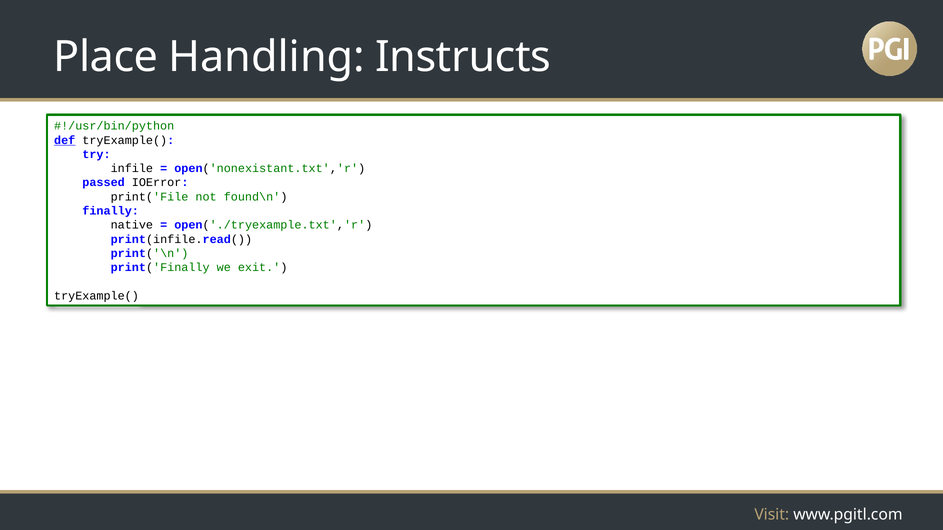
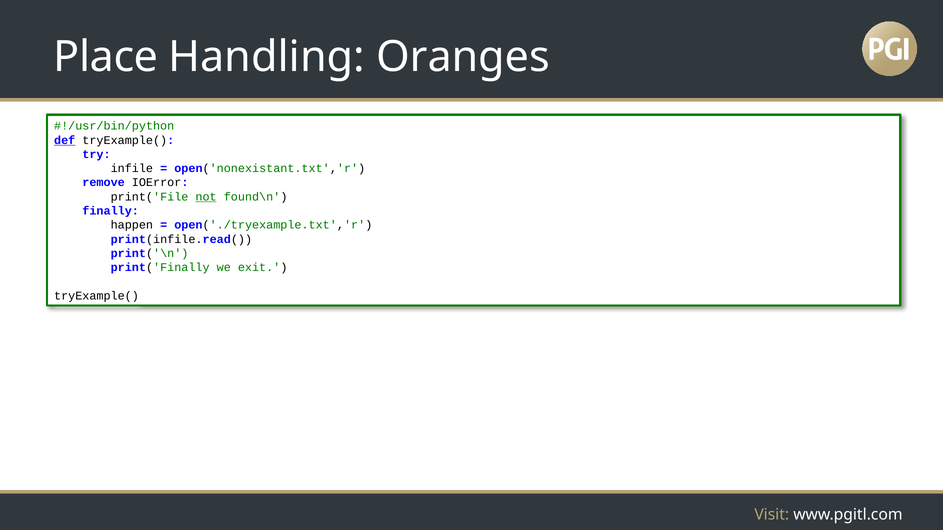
Instructs: Instructs -> Oranges
passed: passed -> remove
not underline: none -> present
native: native -> happen
